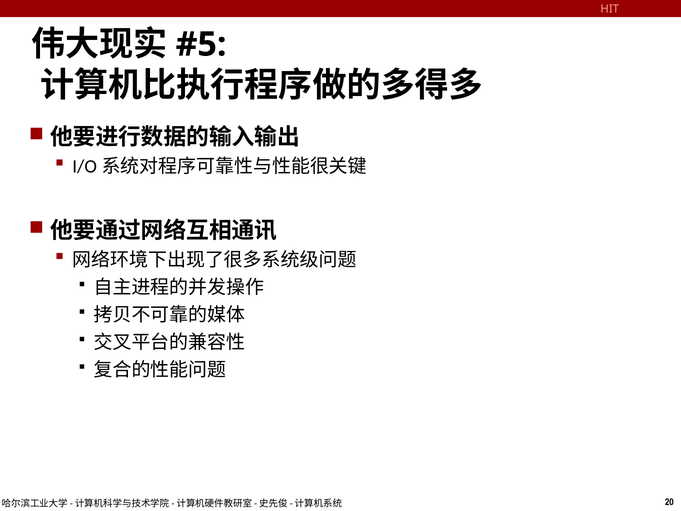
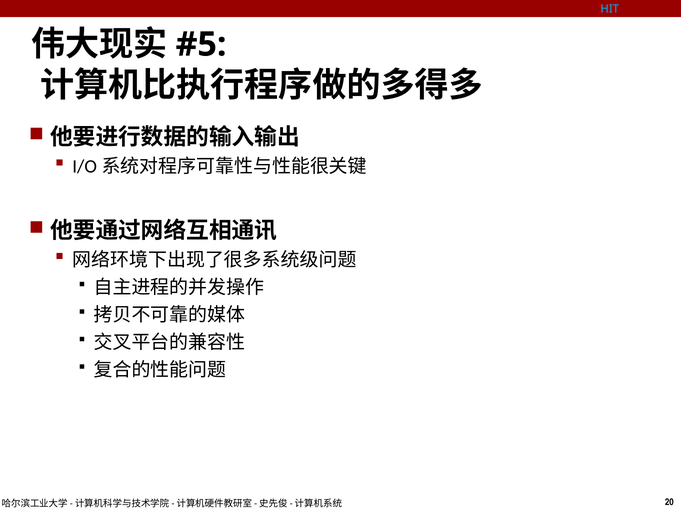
HIT colour: pink -> light blue
